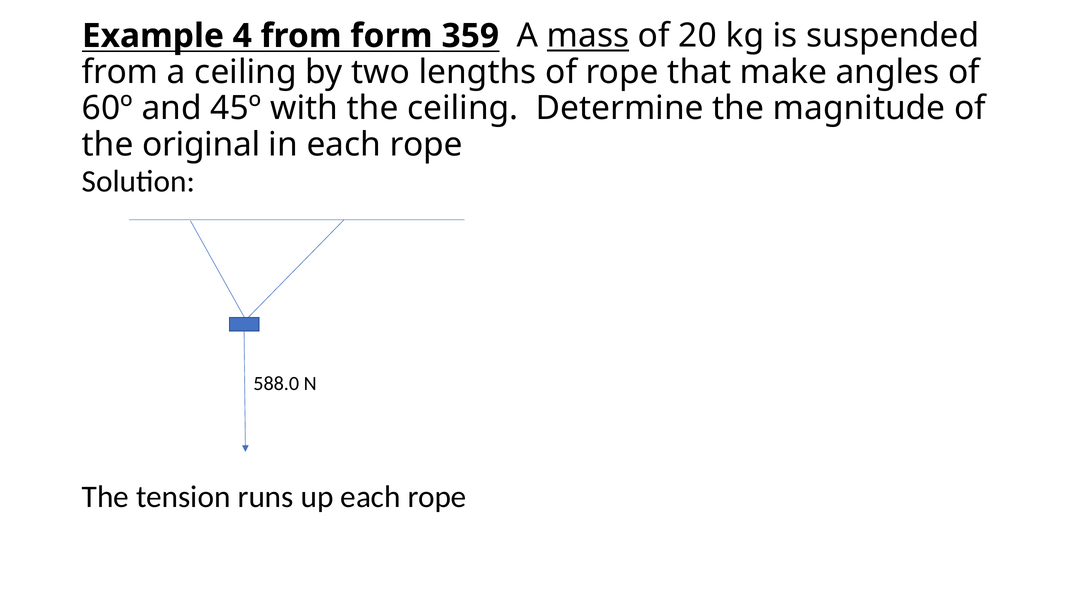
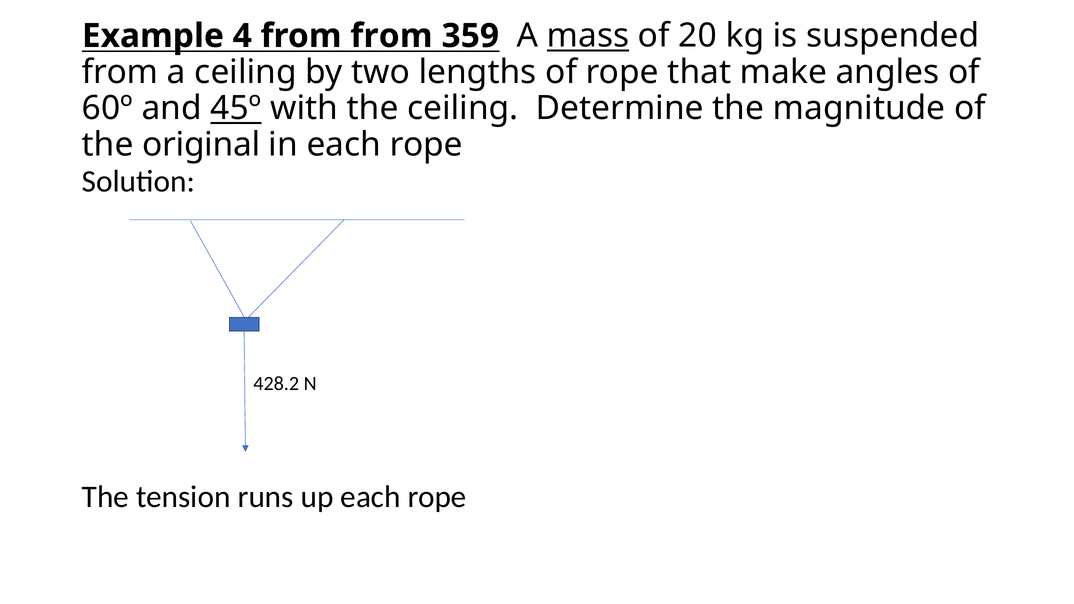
from form: form -> from
45º underline: none -> present
588.0: 588.0 -> 428.2
